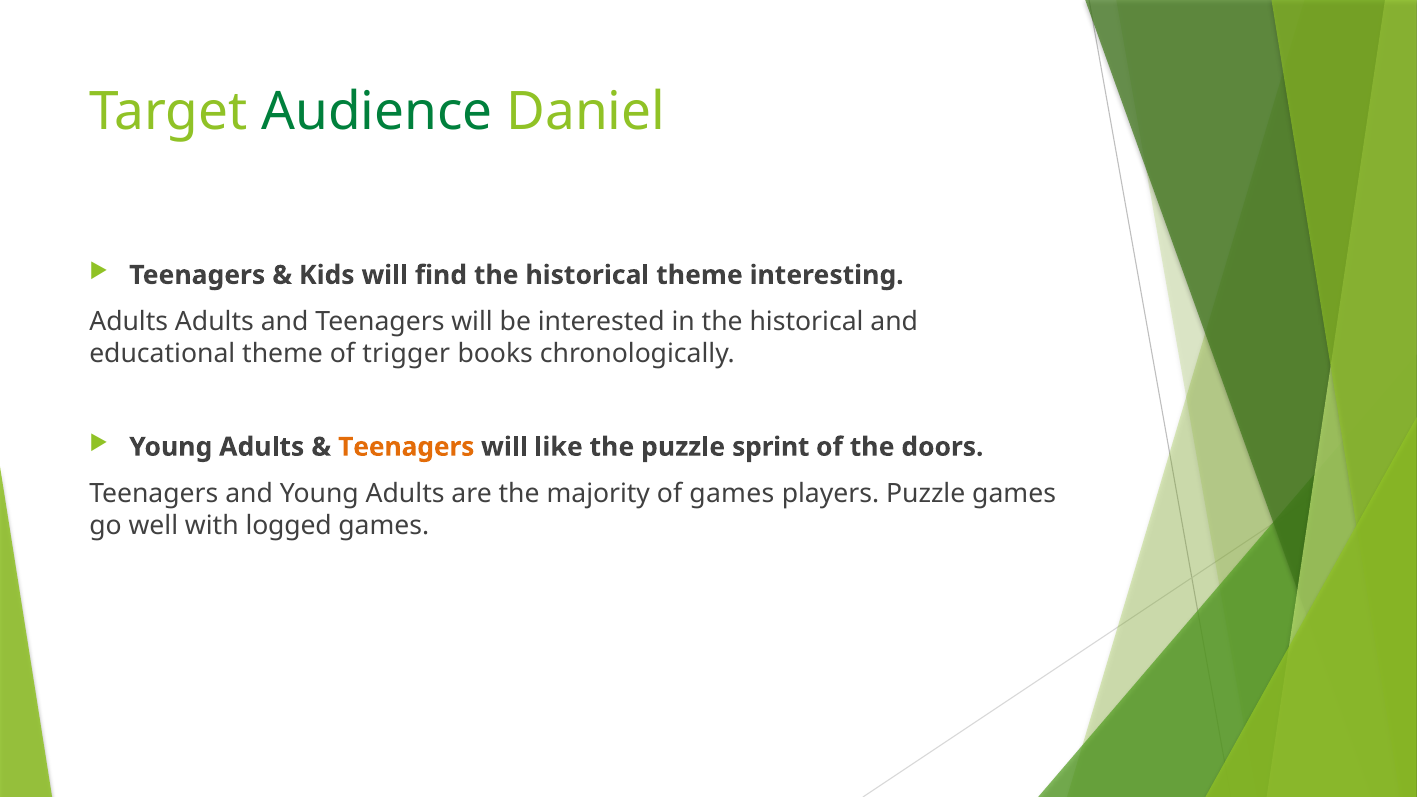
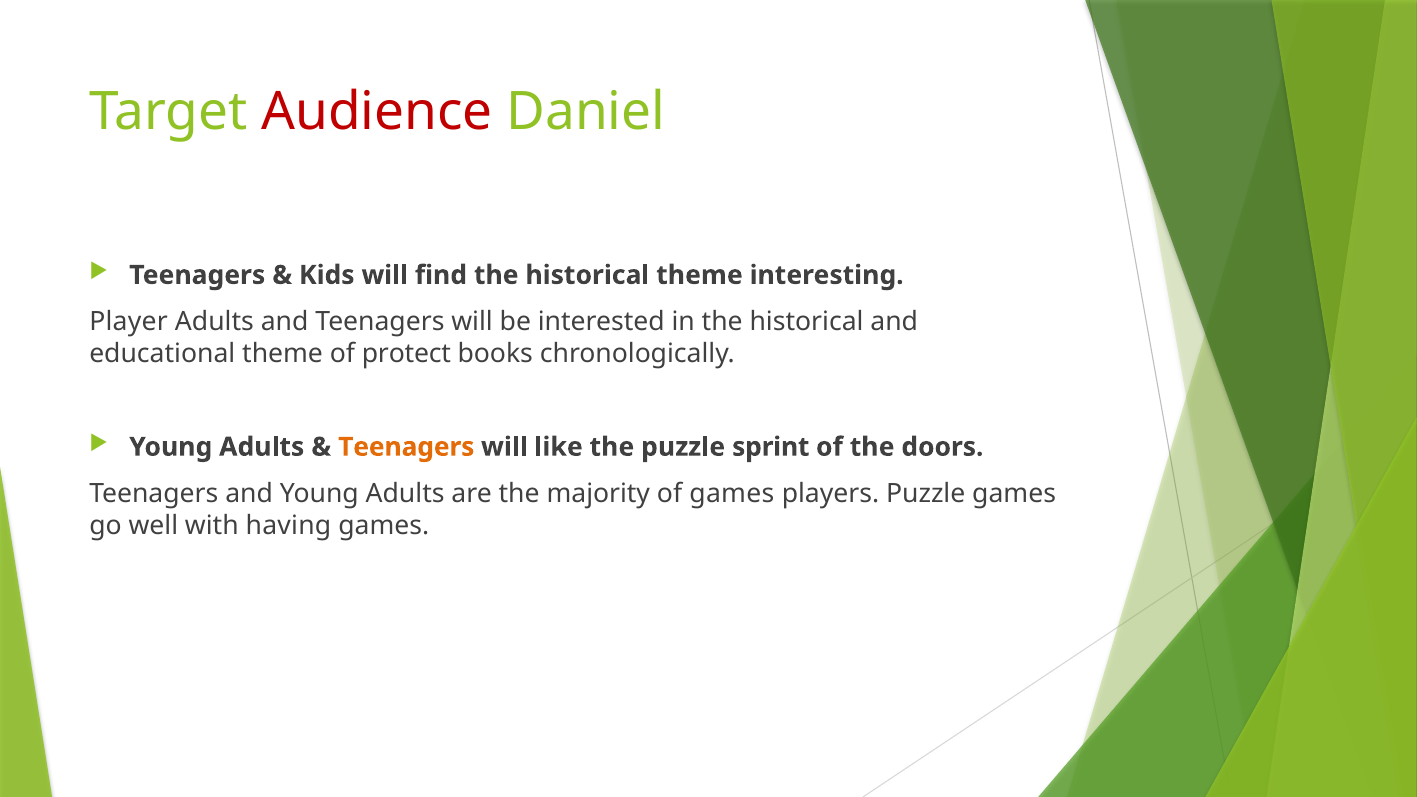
Audience colour: green -> red
Adults at (129, 322): Adults -> Player
trigger: trigger -> protect
logged: logged -> having
